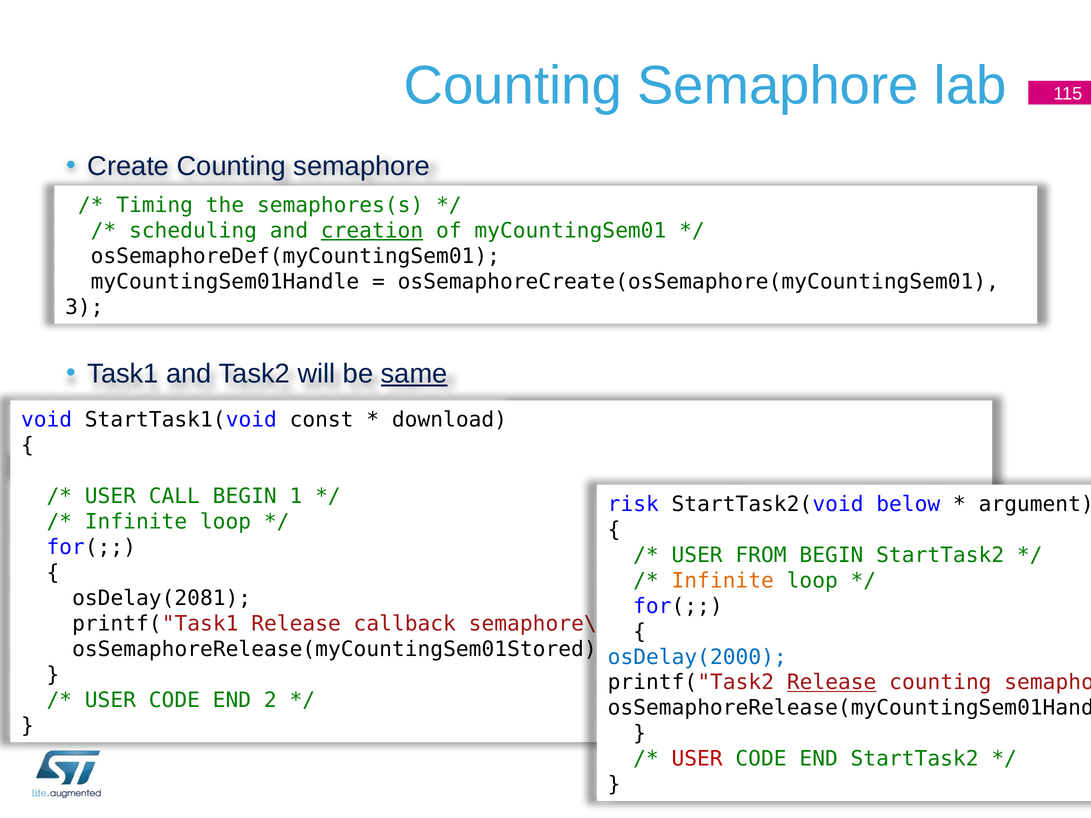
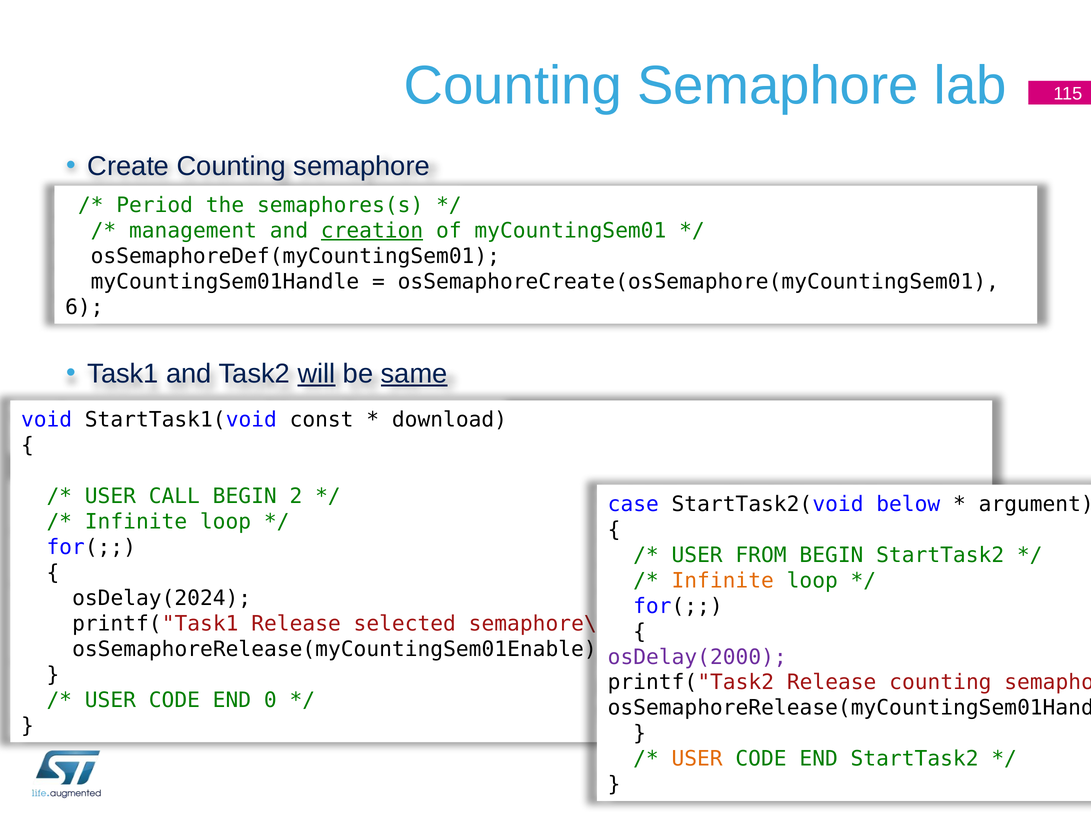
Timing: Timing -> Period
scheduling: scheduling -> management
3: 3 -> 6
will underline: none -> present
1: 1 -> 2
risk: risk -> case
osDelay(2081: osDelay(2081 -> osDelay(2024
callback: callback -> selected
osSemaphoreRelease(myCountingSem01Stored: osSemaphoreRelease(myCountingSem01Stored -> osSemaphoreRelease(myCountingSem01Enable
osDelay(2000 colour: blue -> purple
Release at (832, 683) underline: present -> none
2: 2 -> 0
USER at (697, 759) colour: red -> orange
